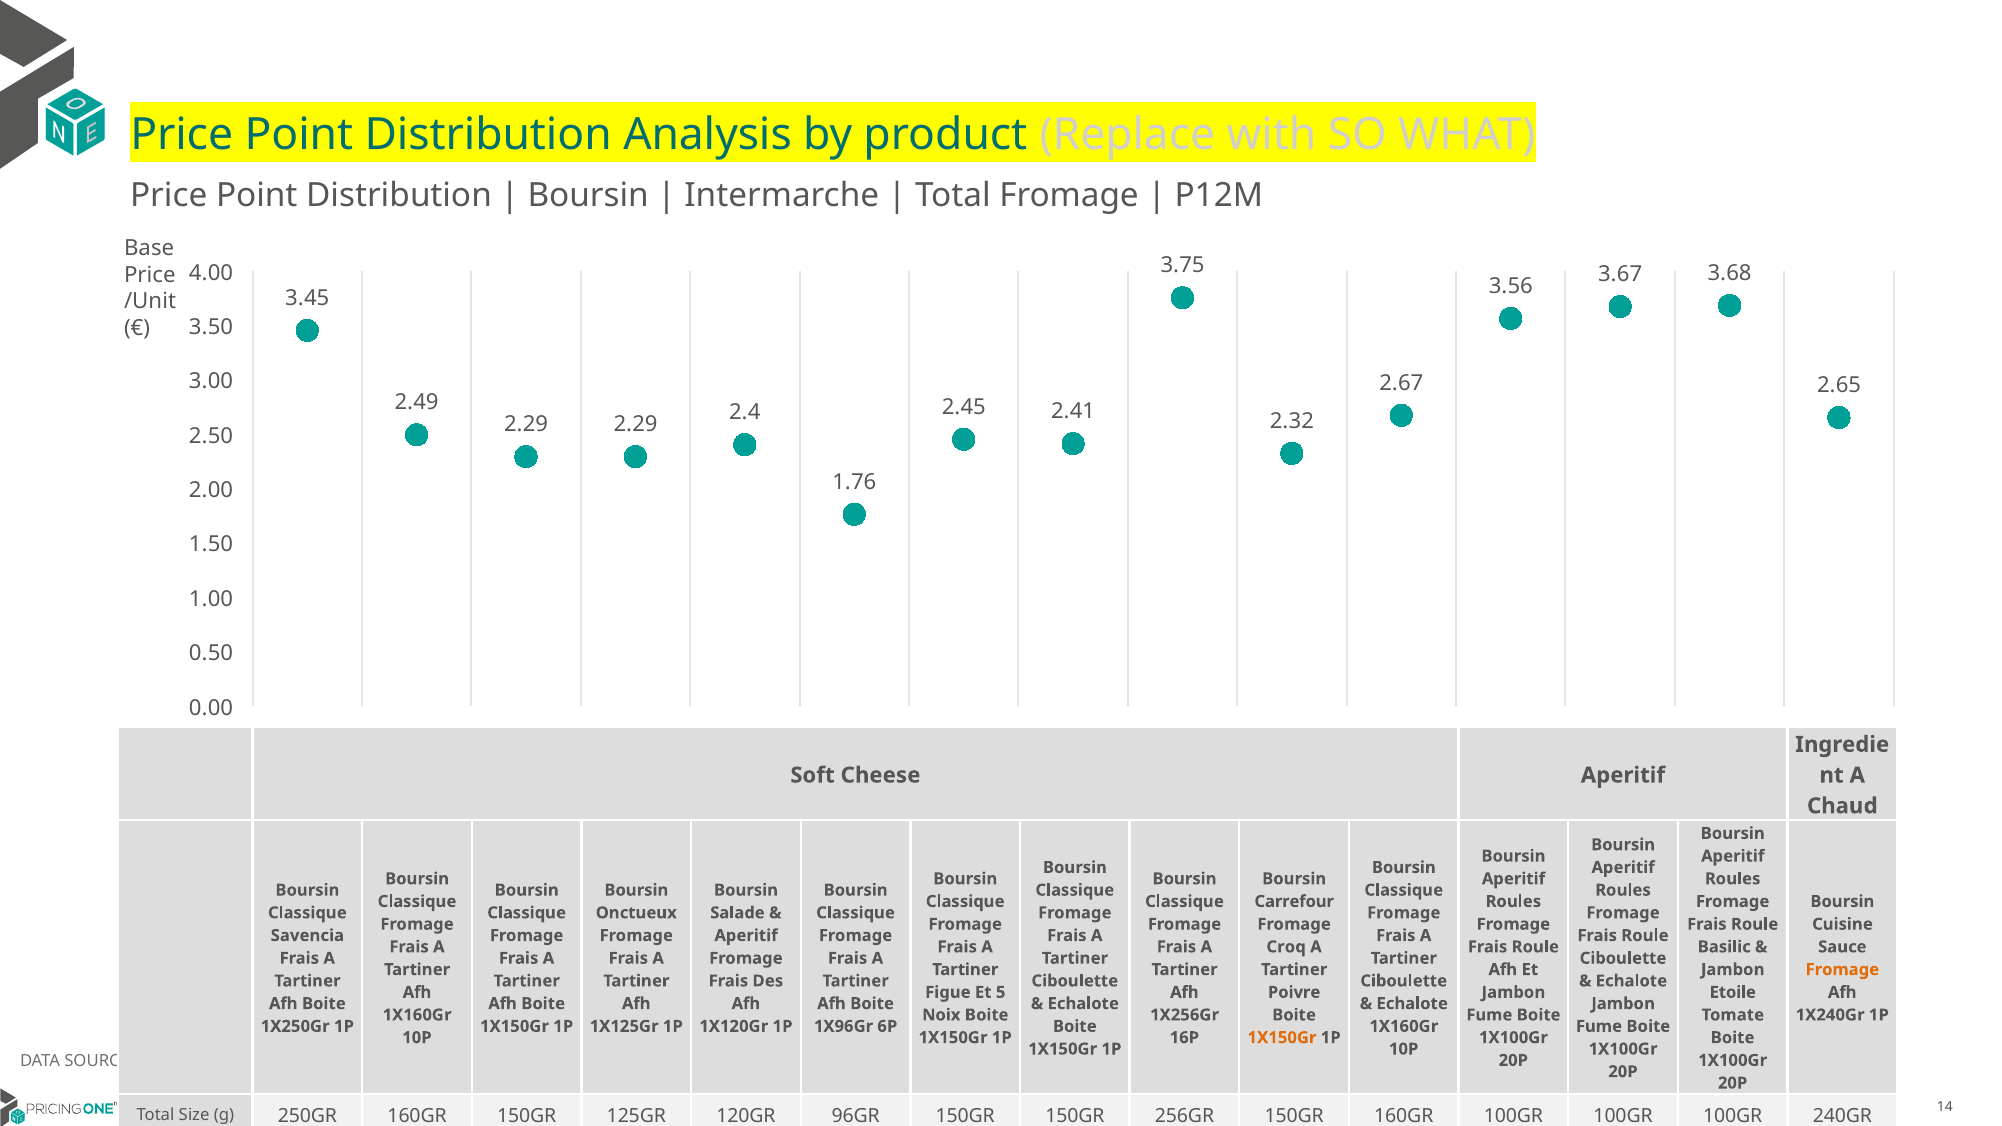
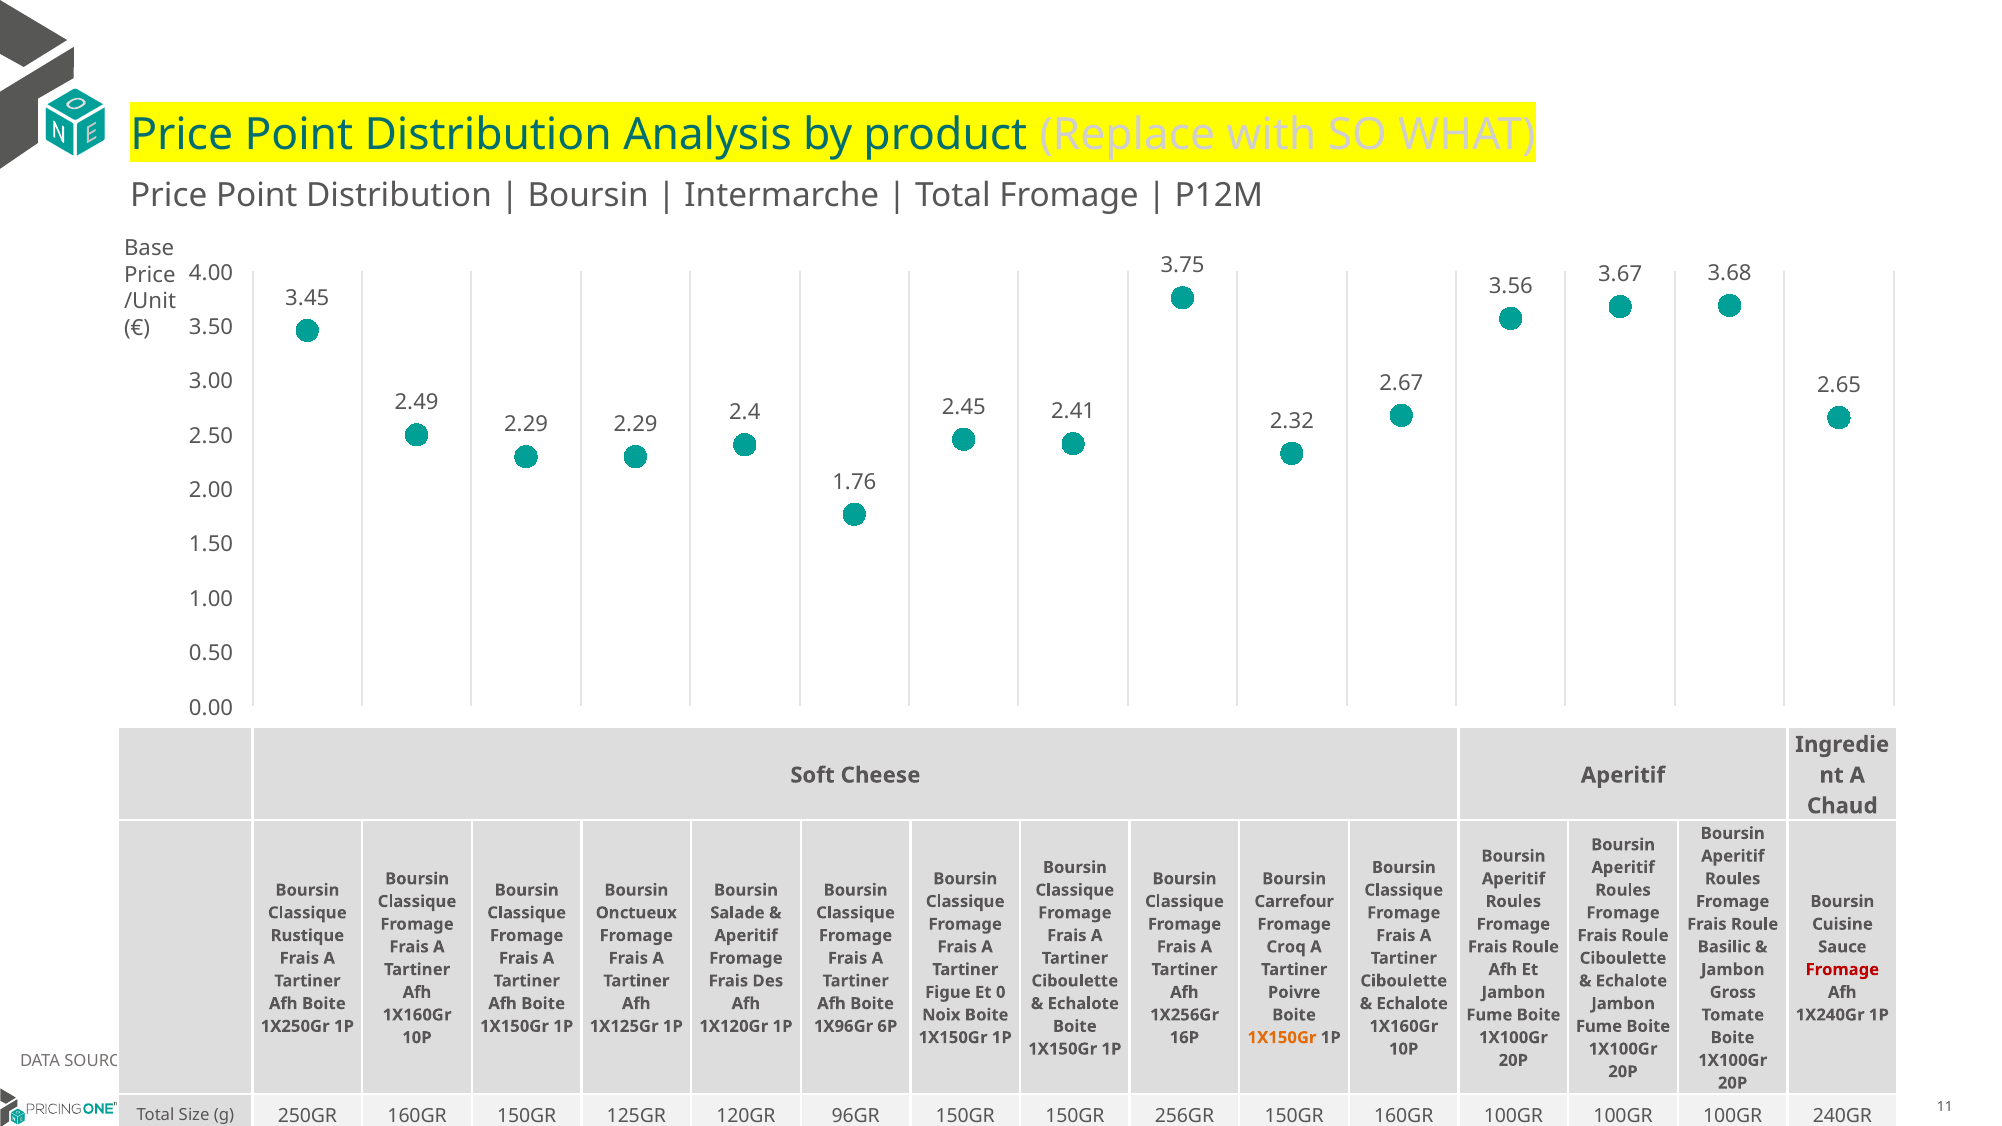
Savencia: Savencia -> Rustique
Fromage at (1842, 970) colour: orange -> red
5: 5 -> 0
Etoile at (1733, 992): Etoile -> Gross
14: 14 -> 11
